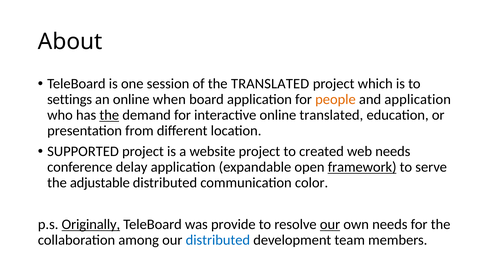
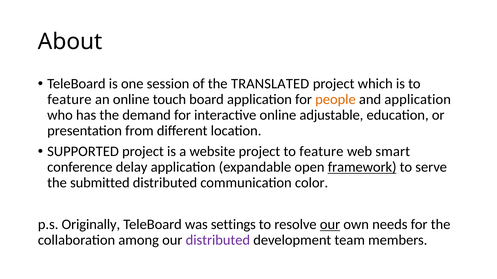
settings at (70, 100): settings -> feature
when: when -> touch
the at (109, 115) underline: present -> none
online translated: translated -> adjustable
project to created: created -> feature
web needs: needs -> smart
adjustable: adjustable -> submitted
Originally underline: present -> none
provide: provide -> settings
distributed at (218, 240) colour: blue -> purple
